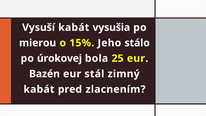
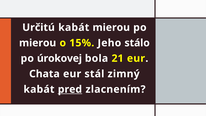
Vysuší: Vysuší -> Určitú
kabát vysušia: vysušia -> mierou
25: 25 -> 21
Bazén: Bazén -> Chata
pred underline: none -> present
